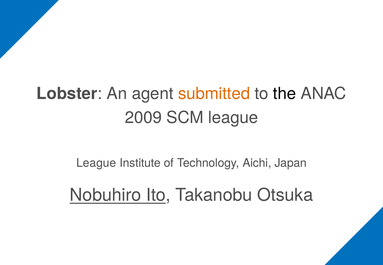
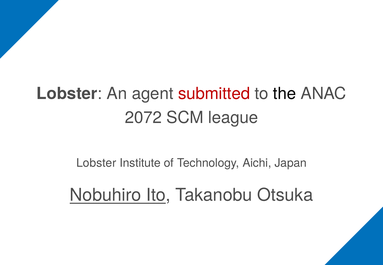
submitted colour: orange -> red
2009: 2009 -> 2072
League at (96, 163): League -> Lobster
